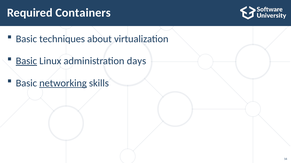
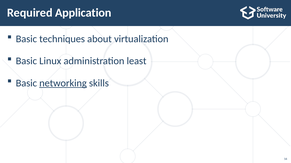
Containers: Containers -> Application
Basic at (26, 61) underline: present -> none
days: days -> least
